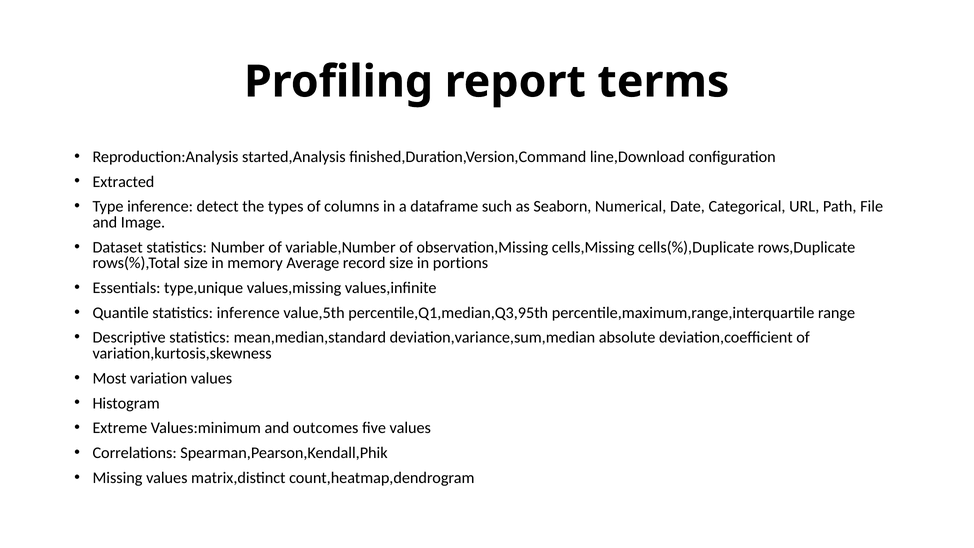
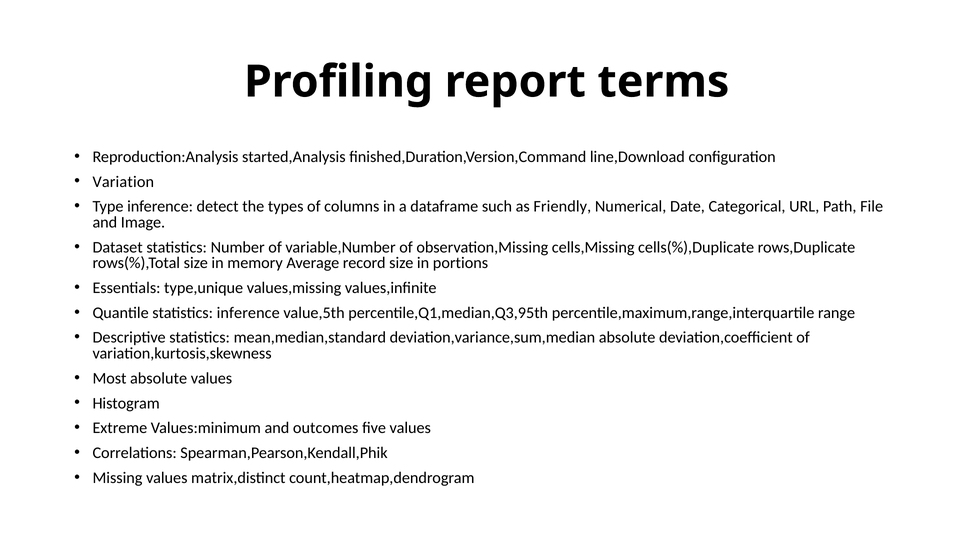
Extracted: Extracted -> Variation
Seaborn: Seaborn -> Friendly
Most variation: variation -> absolute
